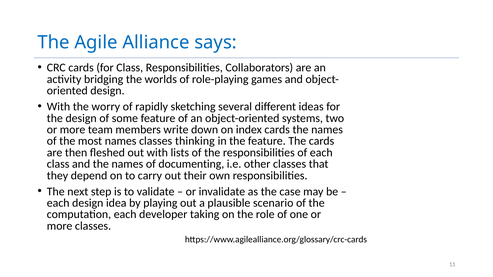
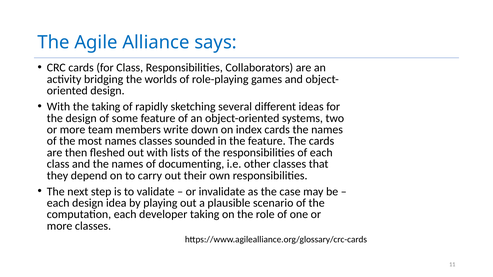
the worry: worry -> taking
thinking: thinking -> sounded
